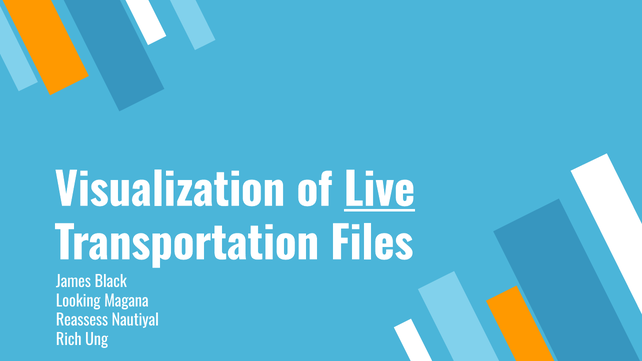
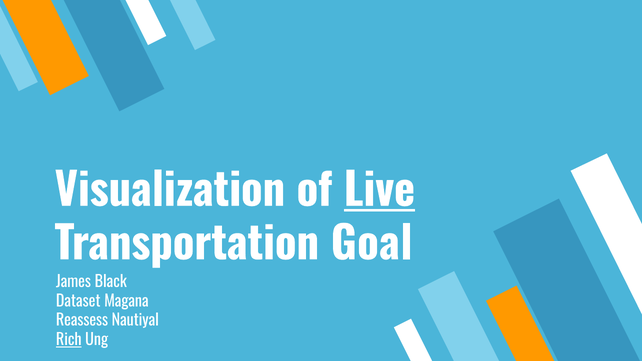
Files: Files -> Goal
Looking: Looking -> Dataset
Rich underline: none -> present
